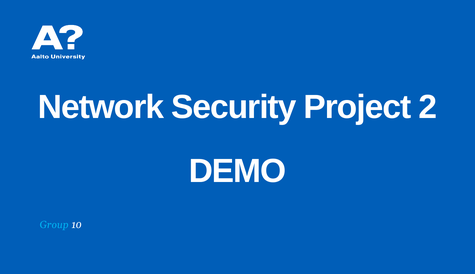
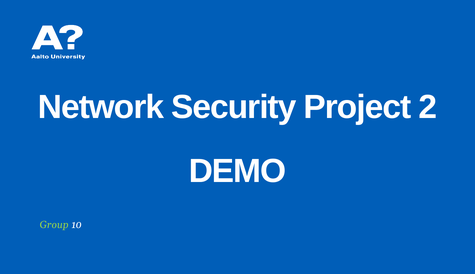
Group colour: light blue -> light green
